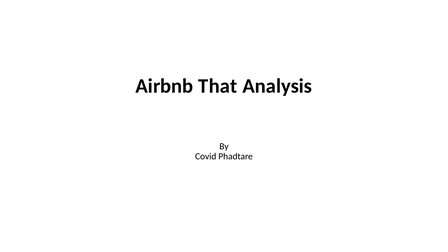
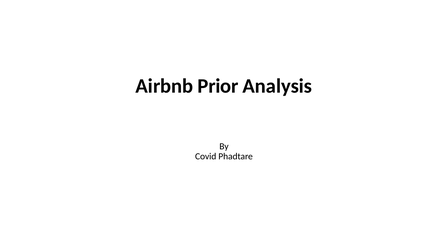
That: That -> Prior
